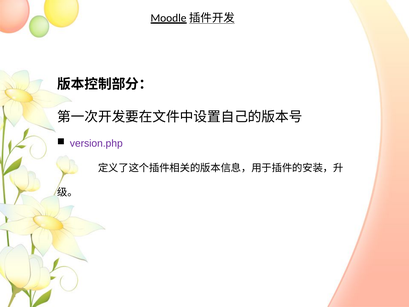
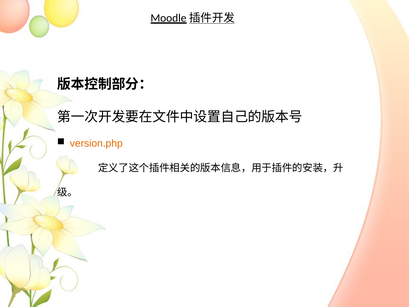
version.php colour: purple -> orange
